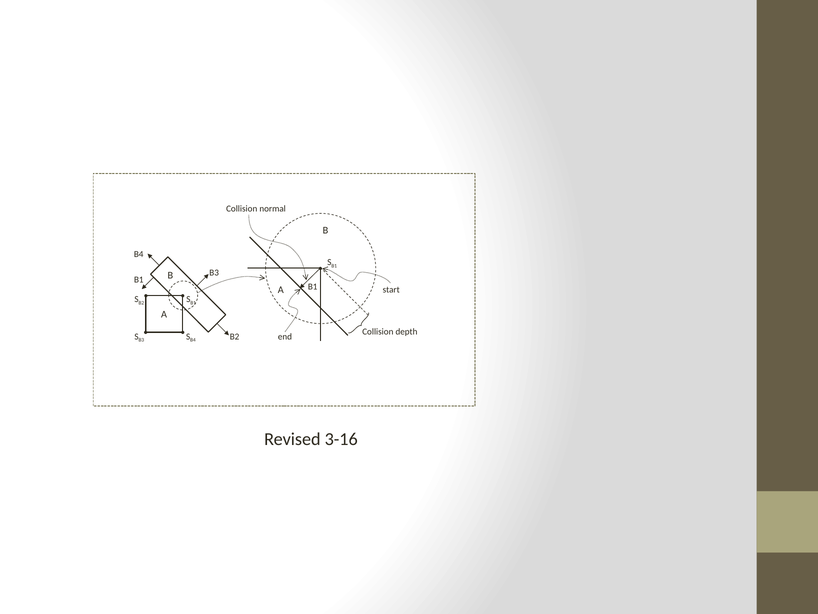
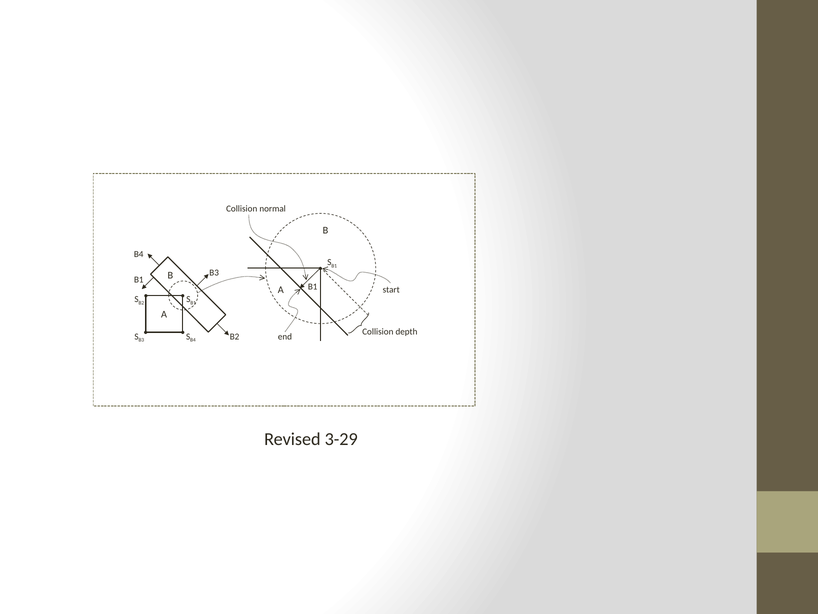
3-16: 3-16 -> 3-29
